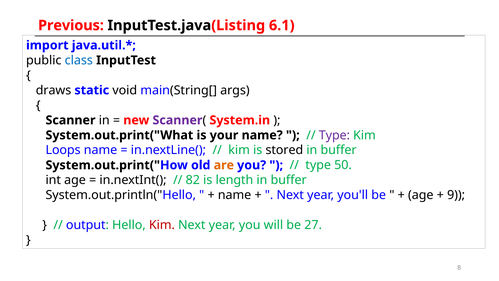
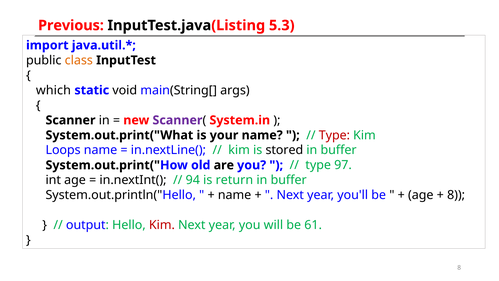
6.1: 6.1 -> 5.3
class colour: blue -> orange
draws: draws -> which
Type at (334, 135) colour: purple -> red
are colour: orange -> black
50: 50 -> 97
82: 82 -> 94
length: length -> return
9 at (456, 195): 9 -> 8
27: 27 -> 61
